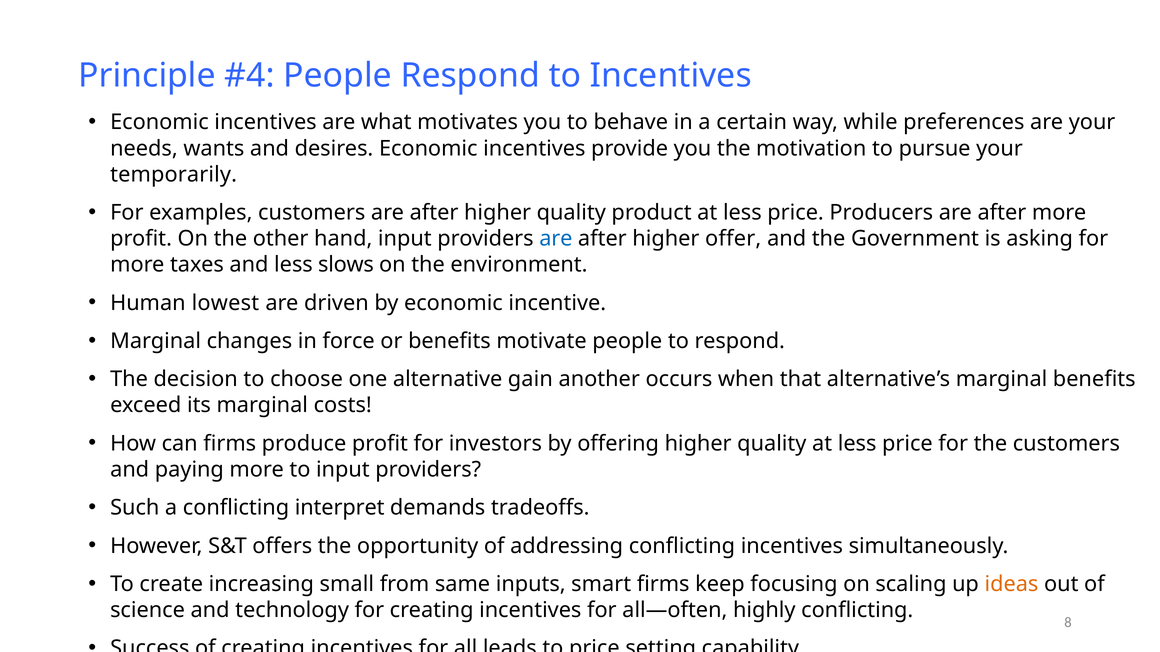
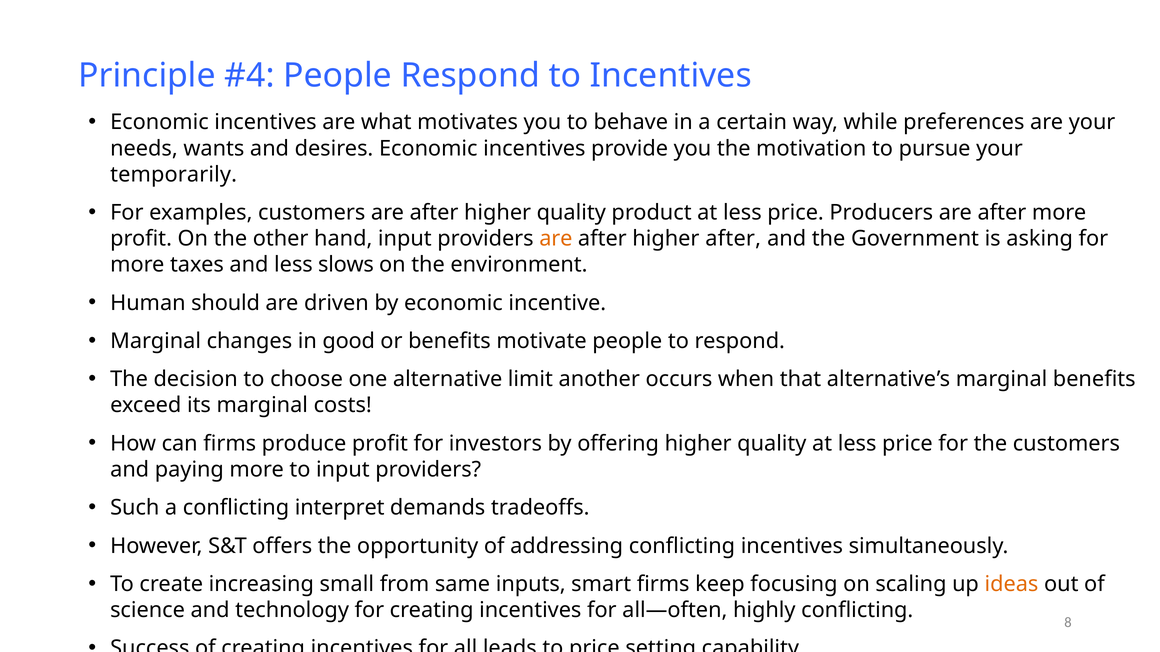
are at (556, 239) colour: blue -> orange
higher offer: offer -> after
lowest: lowest -> should
force: force -> good
gain: gain -> limit
